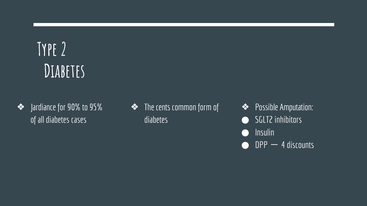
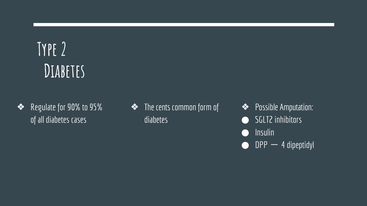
Jardiance: Jardiance -> Regulate
discounts: discounts -> dipeptidyl
